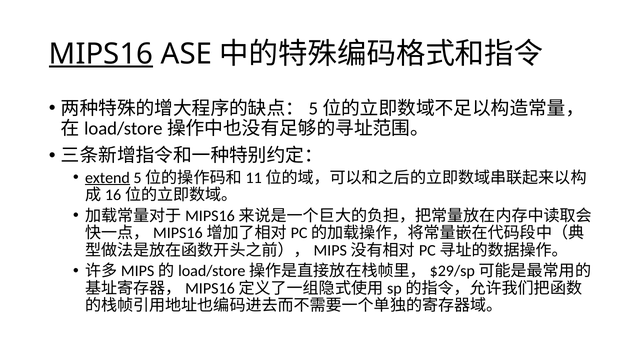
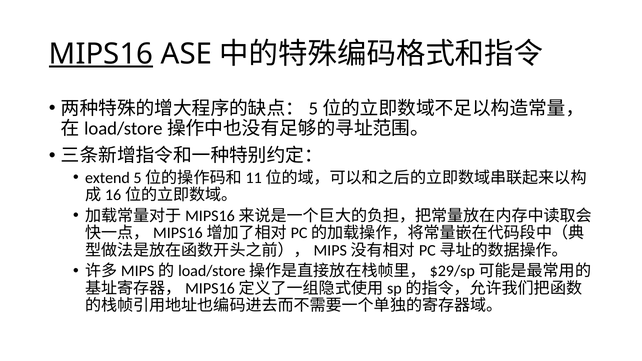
extend underline: present -> none
